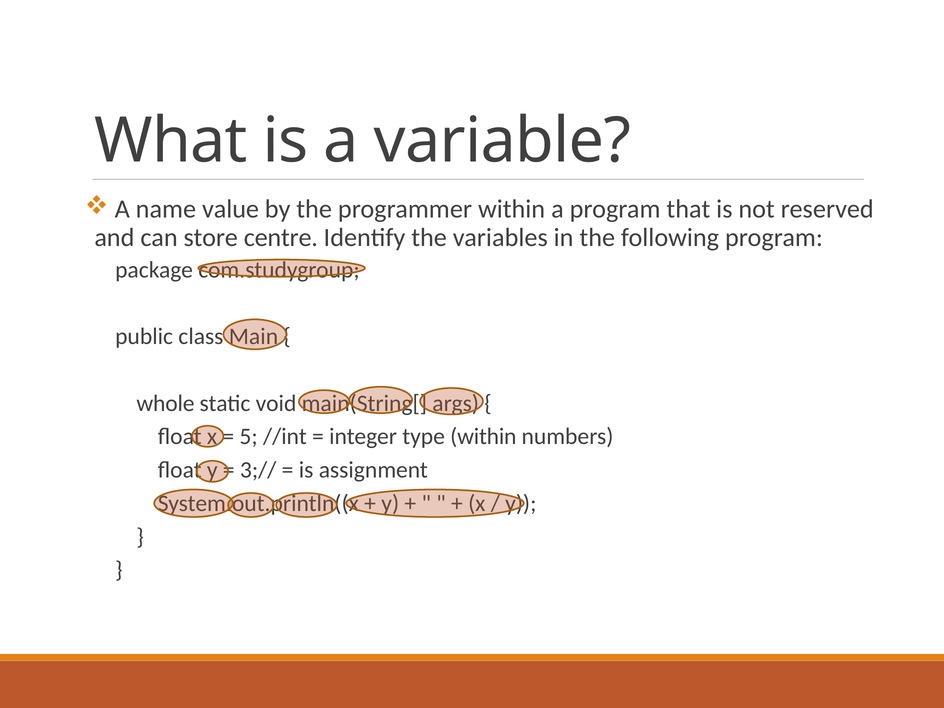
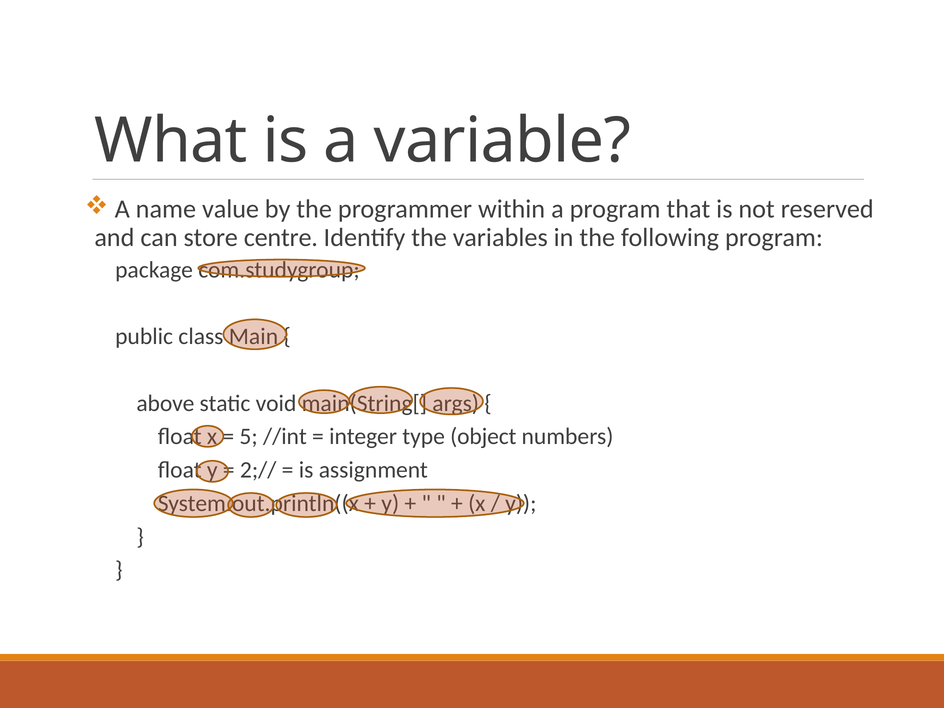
whole: whole -> above
type within: within -> object
3;//: 3;// -> 2;//
